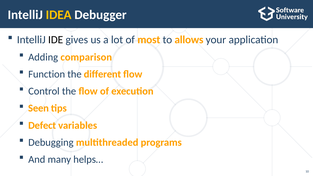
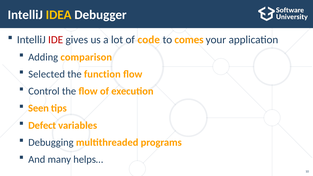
IDE colour: black -> red
most: most -> code
allows: allows -> comes
Function: Function -> Selected
different: different -> function
